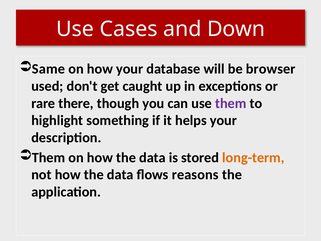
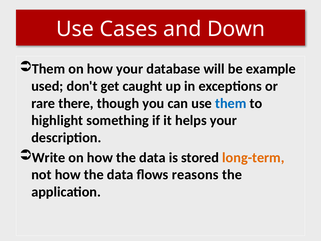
Same at (48, 69): Same -> Them
browser: browser -> example
them at (231, 103) colour: purple -> blue
Them at (49, 157): Them -> Write
